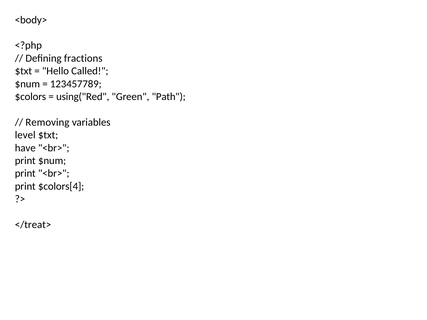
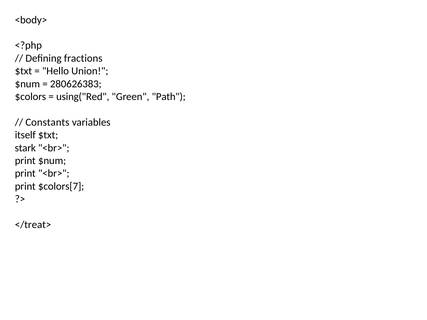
Called: Called -> Union
123457789: 123457789 -> 280626383
Removing: Removing -> Constants
level: level -> itself
have: have -> stark
$colors[4: $colors[4 -> $colors[7
